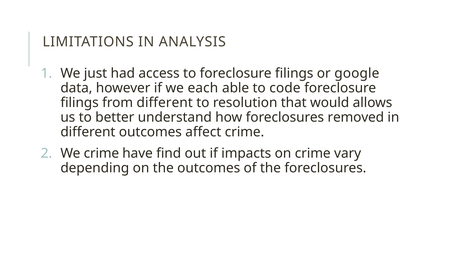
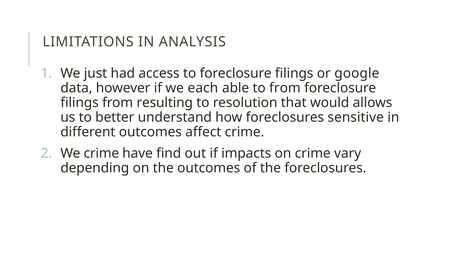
to code: code -> from
from different: different -> resulting
removed: removed -> sensitive
